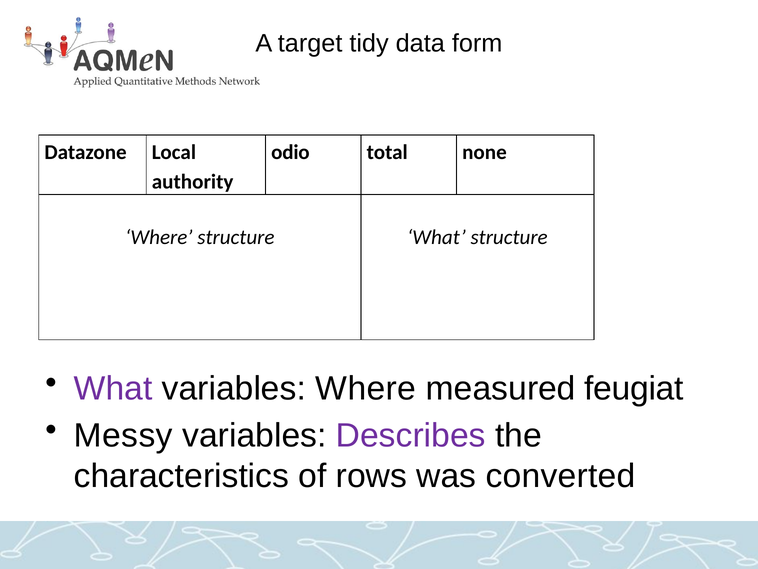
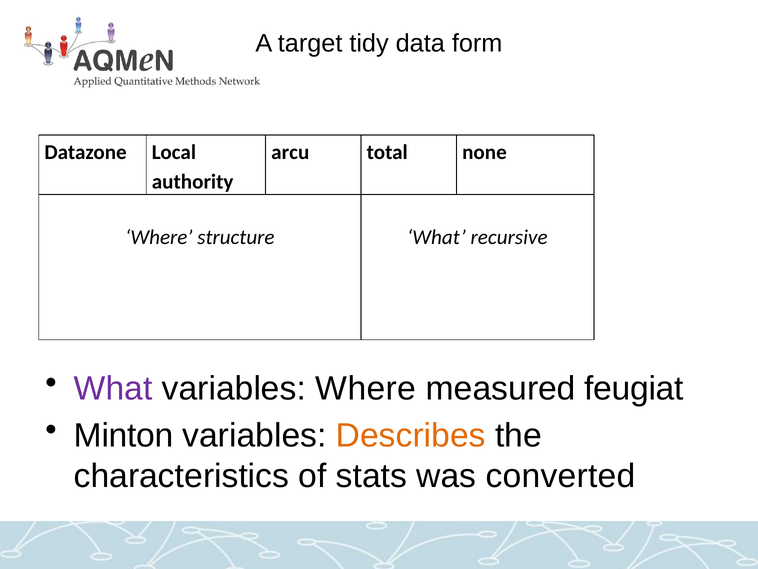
odio: odio -> arcu
What structure: structure -> recursive
Messy: Messy -> Minton
Describes colour: purple -> orange
rows: rows -> stats
